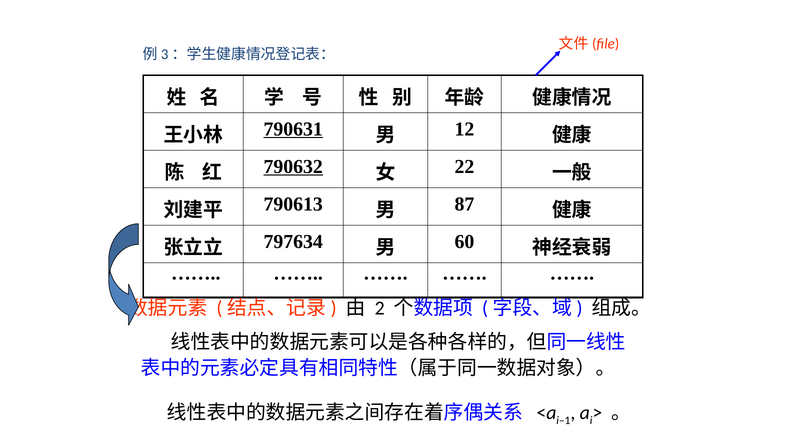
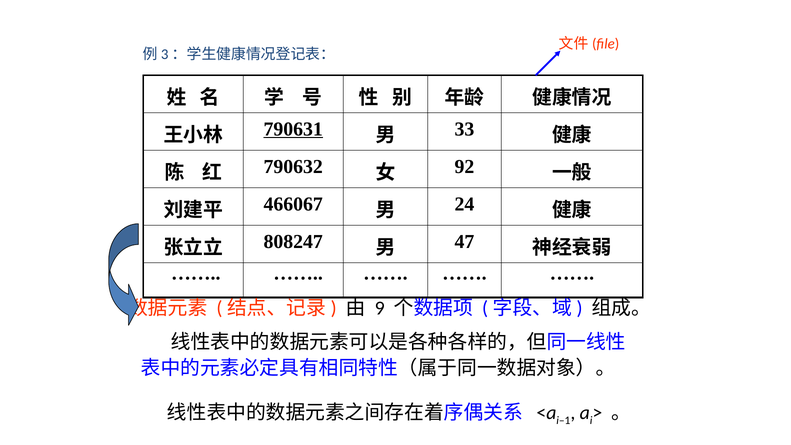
12: 12 -> 33
790632 underline: present -> none
22: 22 -> 92
790613: 790613 -> 466067
87: 87 -> 24
797634: 797634 -> 808247
60: 60 -> 47
2: 2 -> 9
